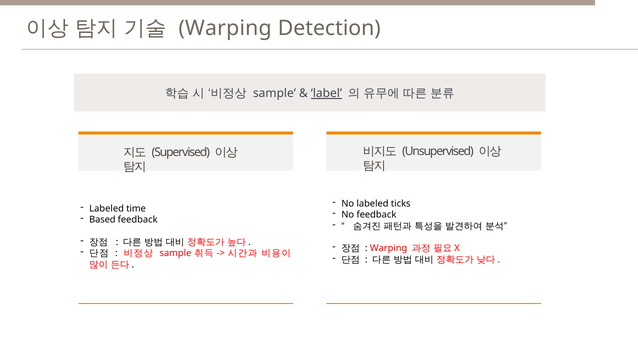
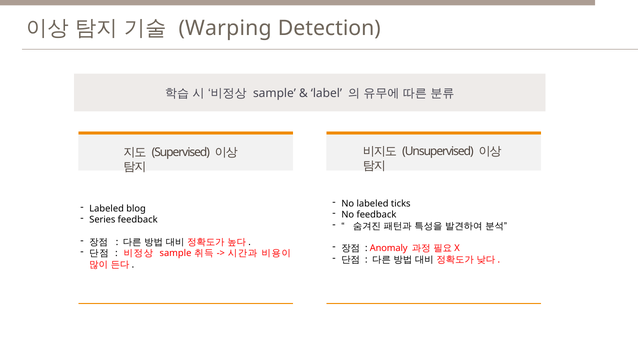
label underline: present -> none
time: time -> blog
Based: Based -> Series
Warping at (389, 248): Warping -> Anomaly
